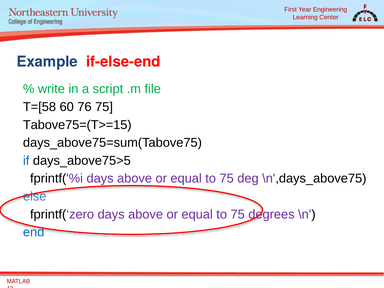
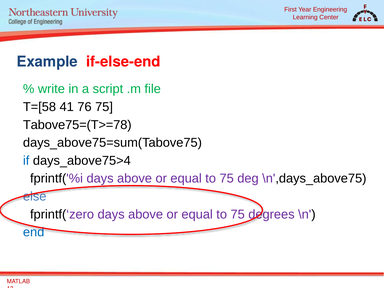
60: 60 -> 41
Tabove75=(T>=15: Tabove75=(T>=15 -> Tabove75=(T>=78
days_above75>5: days_above75>5 -> days_above75>4
